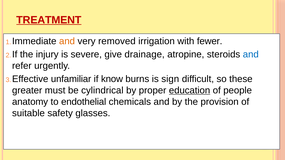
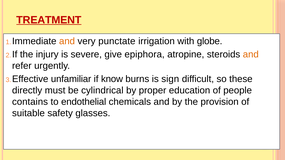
removed: removed -> punctate
fewer: fewer -> globe
drainage: drainage -> epiphora
and at (251, 54) colour: blue -> orange
greater: greater -> directly
education underline: present -> none
anatomy: anatomy -> contains
